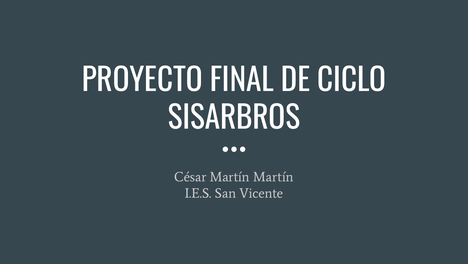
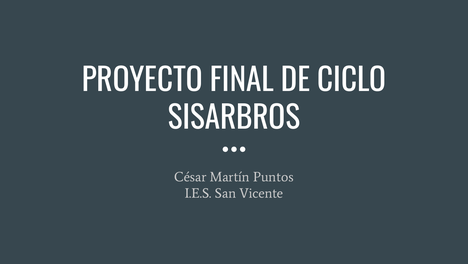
Martín Martín: Martín -> Puntos
